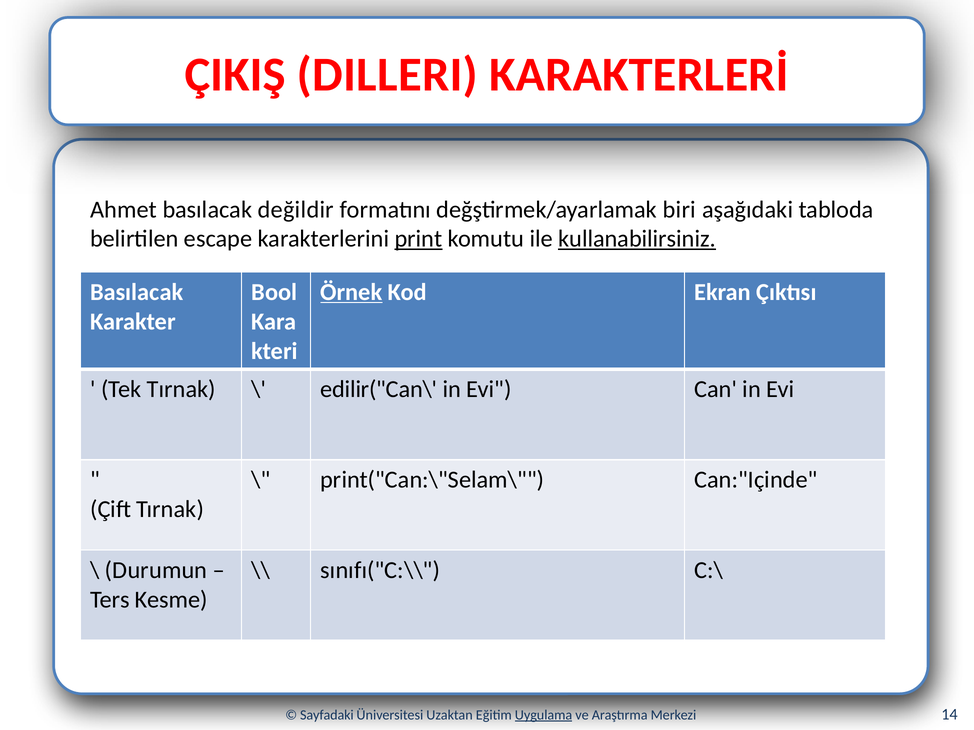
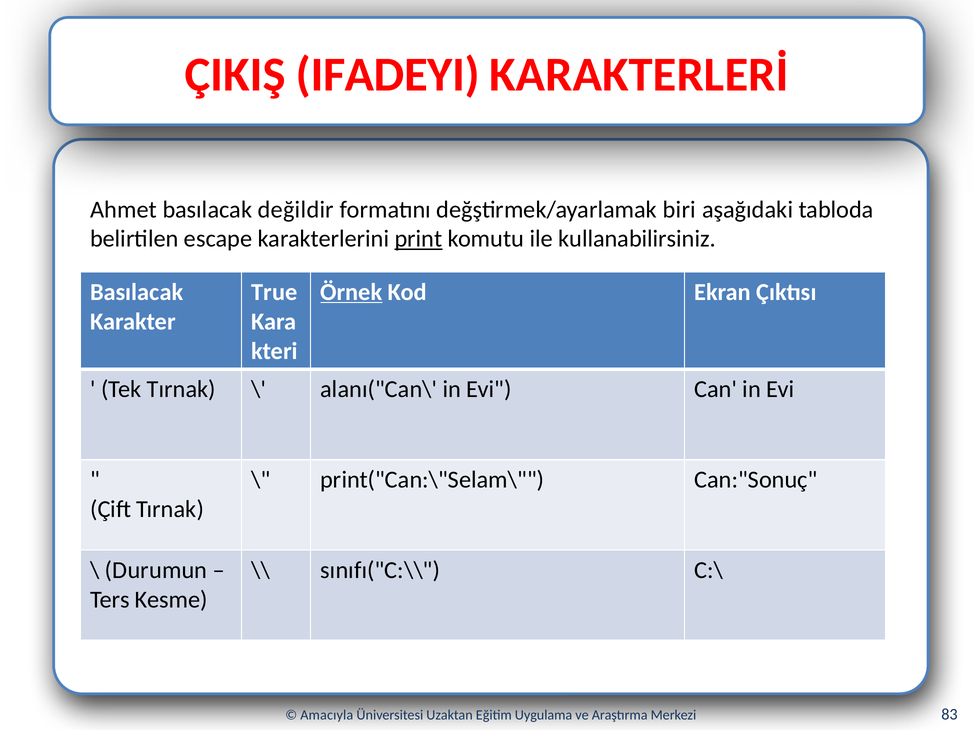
DILLERI: DILLERI -> IFADEYI
kullanabilirsiniz underline: present -> none
Bool: Bool -> True
edilir("Can\: edilir("Can\ -> alanı("Can\
Can:"Içinde: Can:"Içinde -> Can:"Sonuç
Sayfadaki: Sayfadaki -> Amacıyla
Uygulama underline: present -> none
14: 14 -> 83
